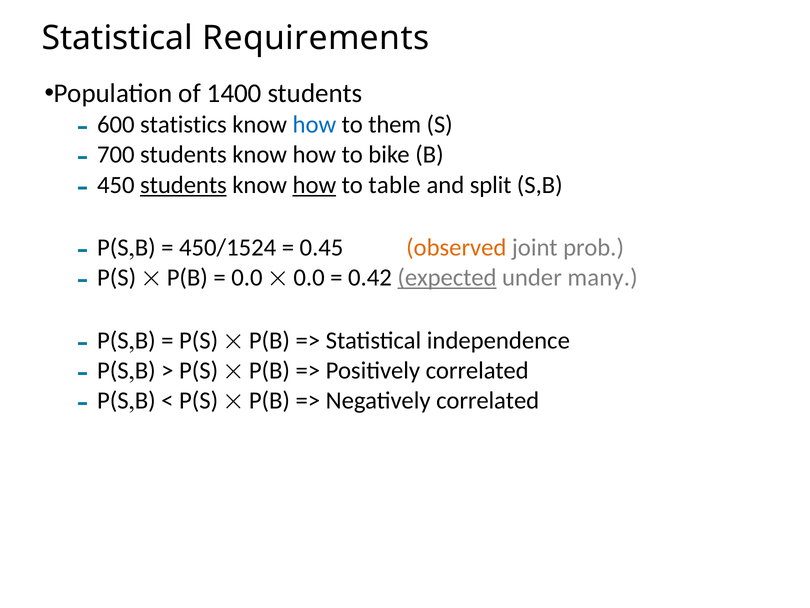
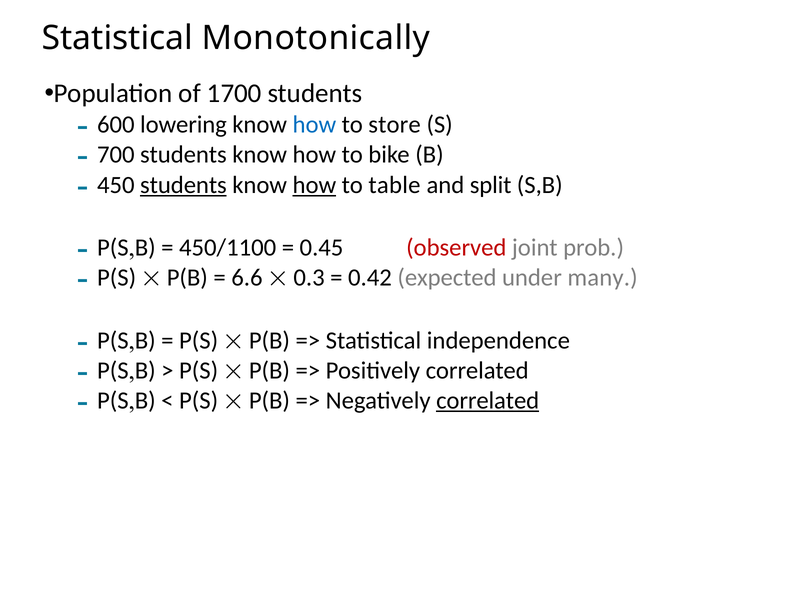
Requirements: Requirements -> Monotonically
1400: 1400 -> 1700
statistics: statistics -> lowering
them: them -> store
450/1524: 450/1524 -> 450/1100
observed colour: orange -> red
0.0 at (247, 278): 0.0 -> 6.6
0.0 at (309, 278): 0.0 -> 0.3
expected underline: present -> none
correlated at (488, 400) underline: none -> present
